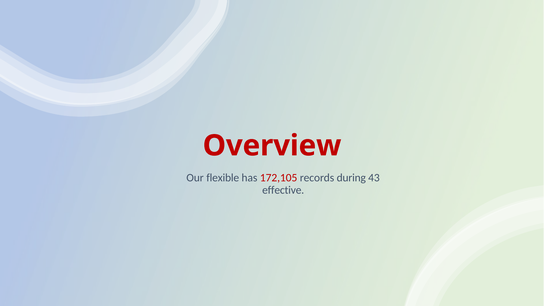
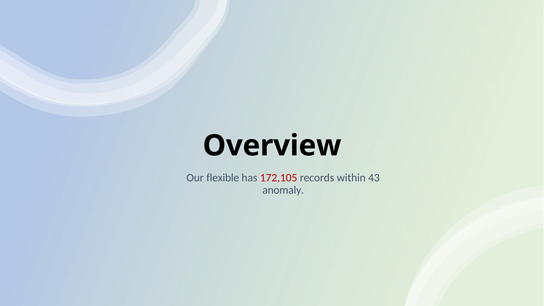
Overview colour: red -> black
during: during -> within
effective: effective -> anomaly
